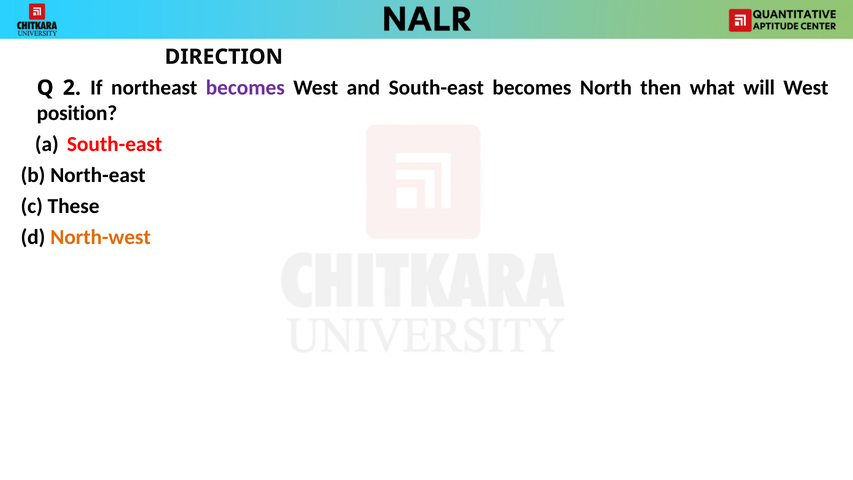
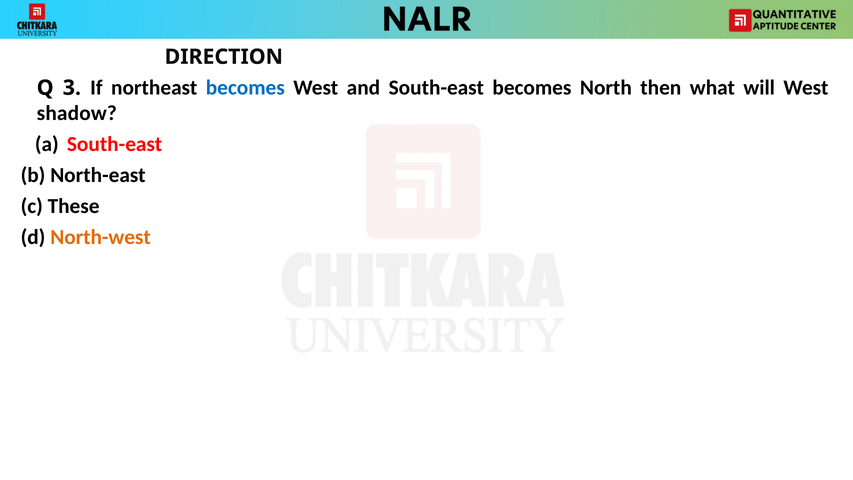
2: 2 -> 3
becomes at (245, 88) colour: purple -> blue
position: position -> shadow
